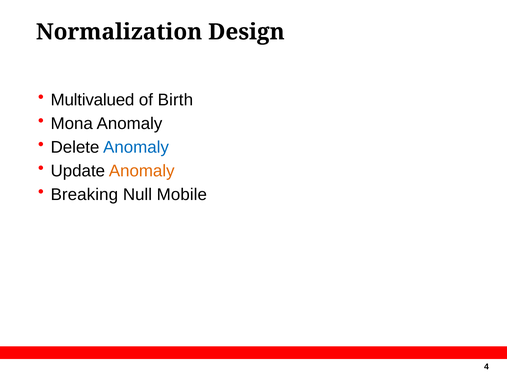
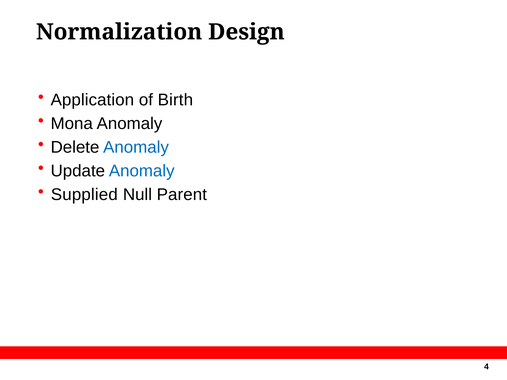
Multivalued: Multivalued -> Application
Anomaly at (142, 171) colour: orange -> blue
Breaking: Breaking -> Supplied
Mobile: Mobile -> Parent
